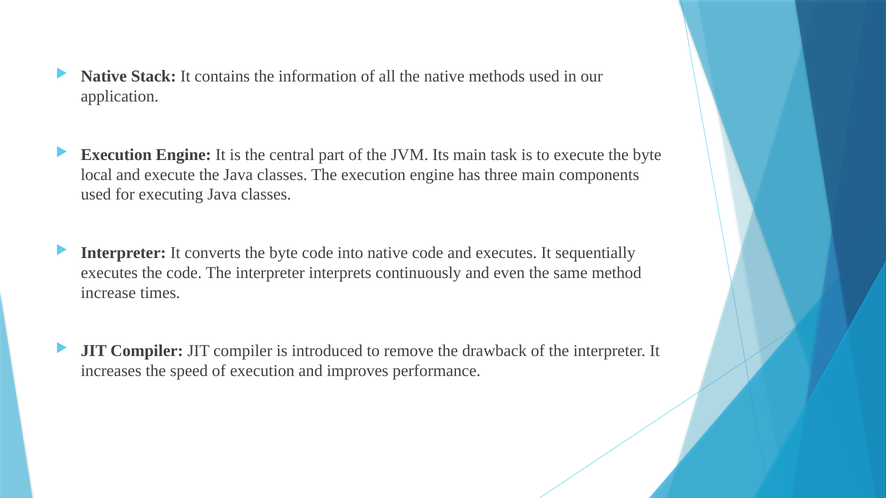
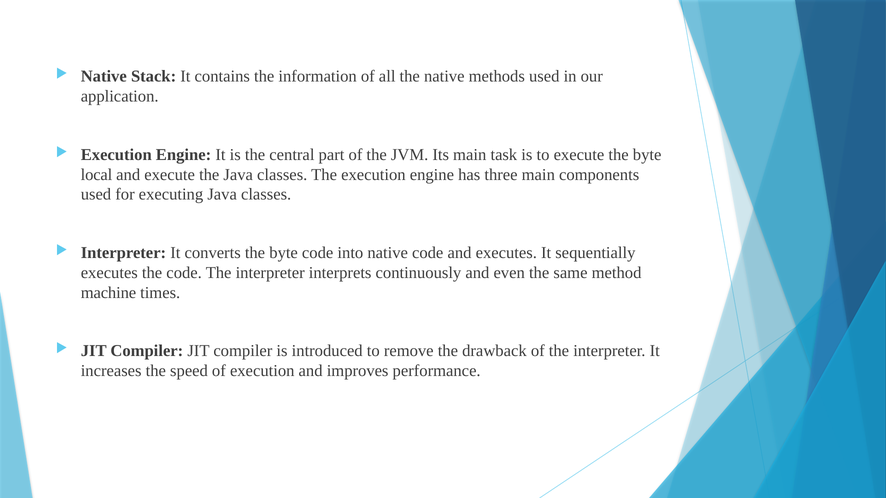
increase: increase -> machine
